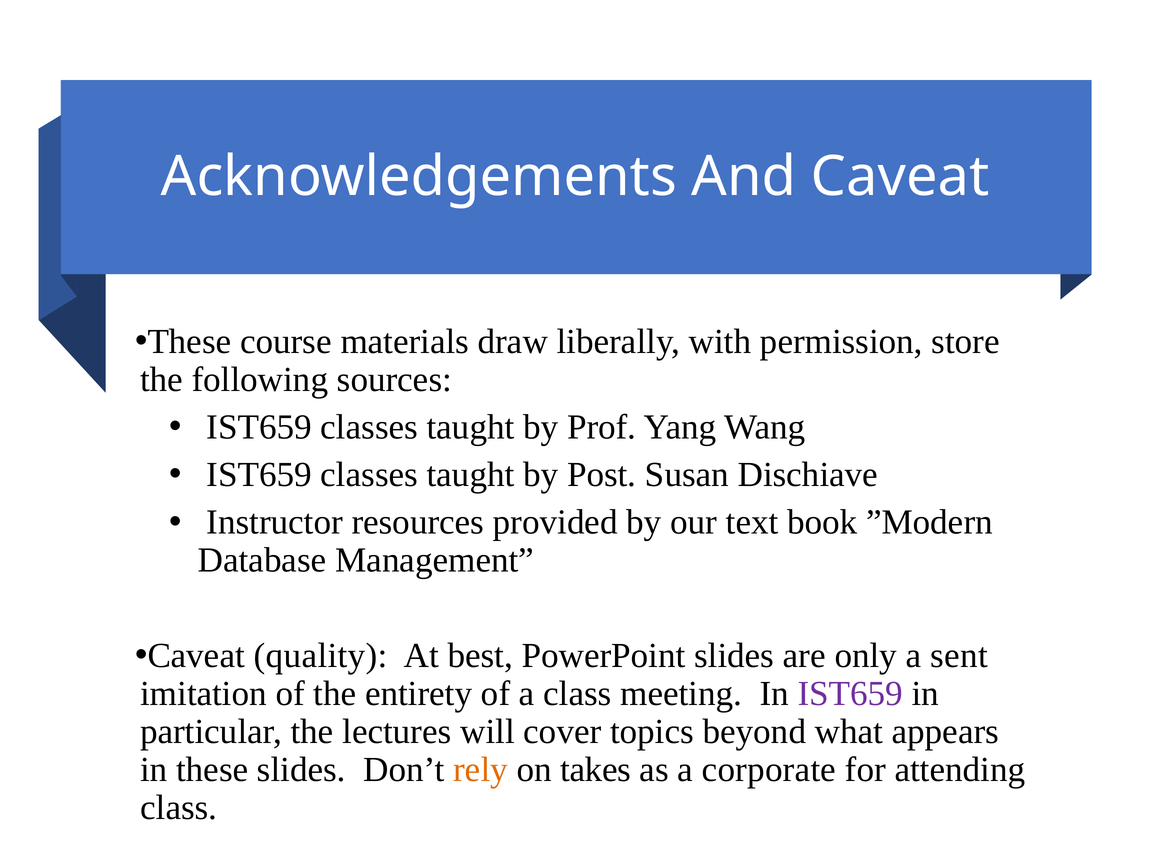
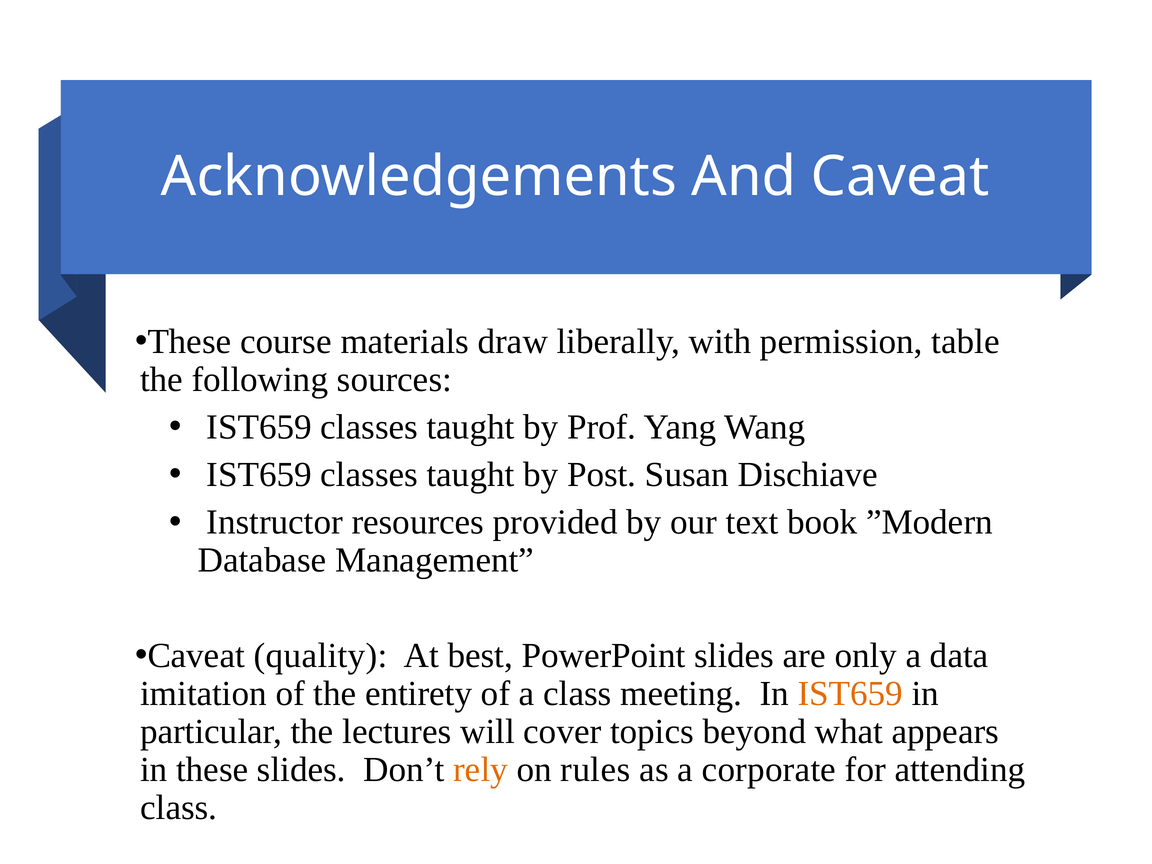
store: store -> table
sent: sent -> data
IST659 at (850, 694) colour: purple -> orange
takes: takes -> rules
